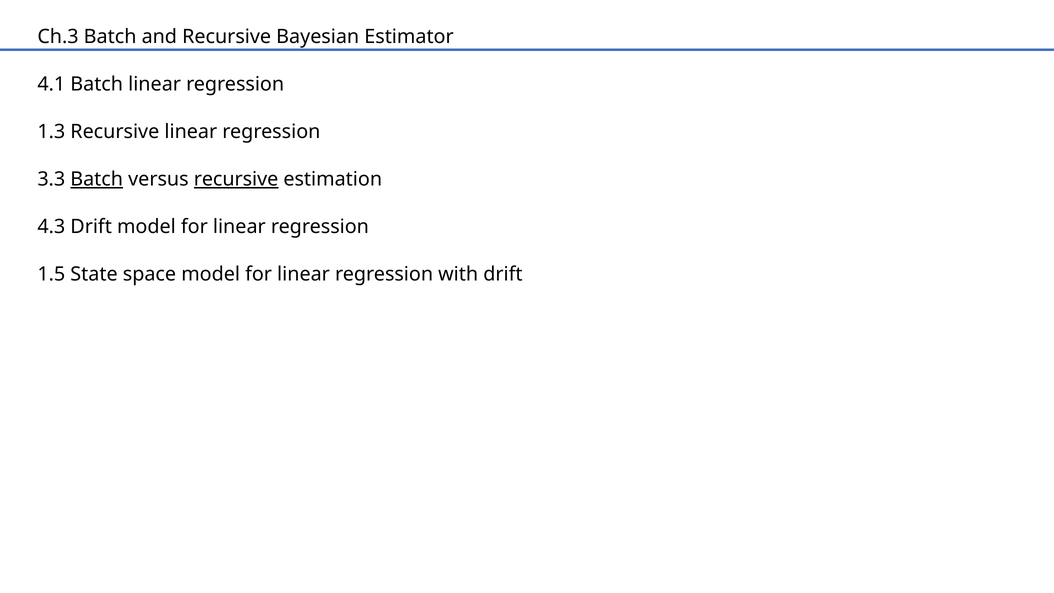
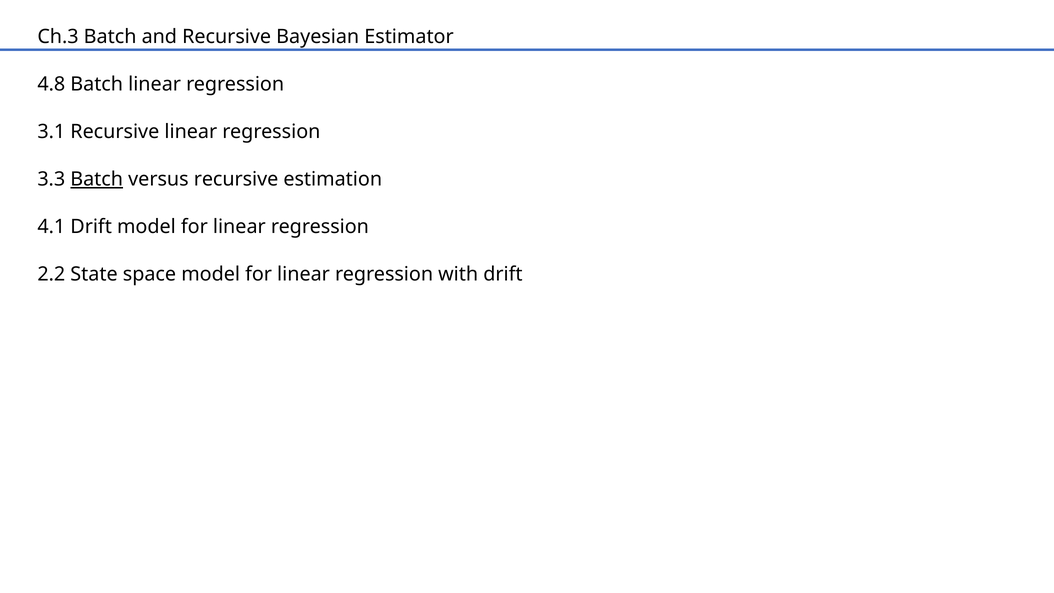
4.1: 4.1 -> 4.8
1.3: 1.3 -> 3.1
recursive at (236, 179) underline: present -> none
4.3: 4.3 -> 4.1
1.5: 1.5 -> 2.2
